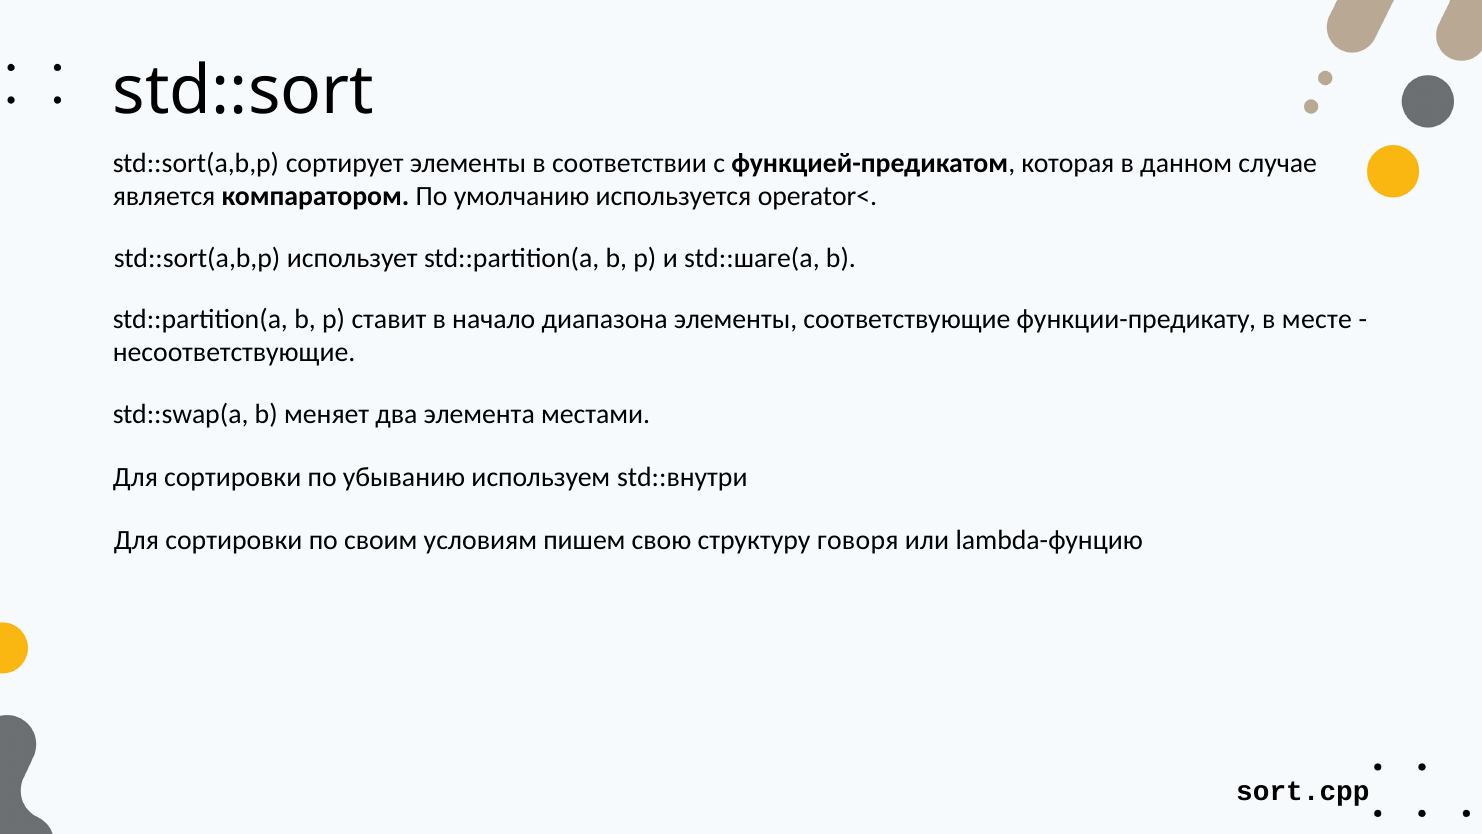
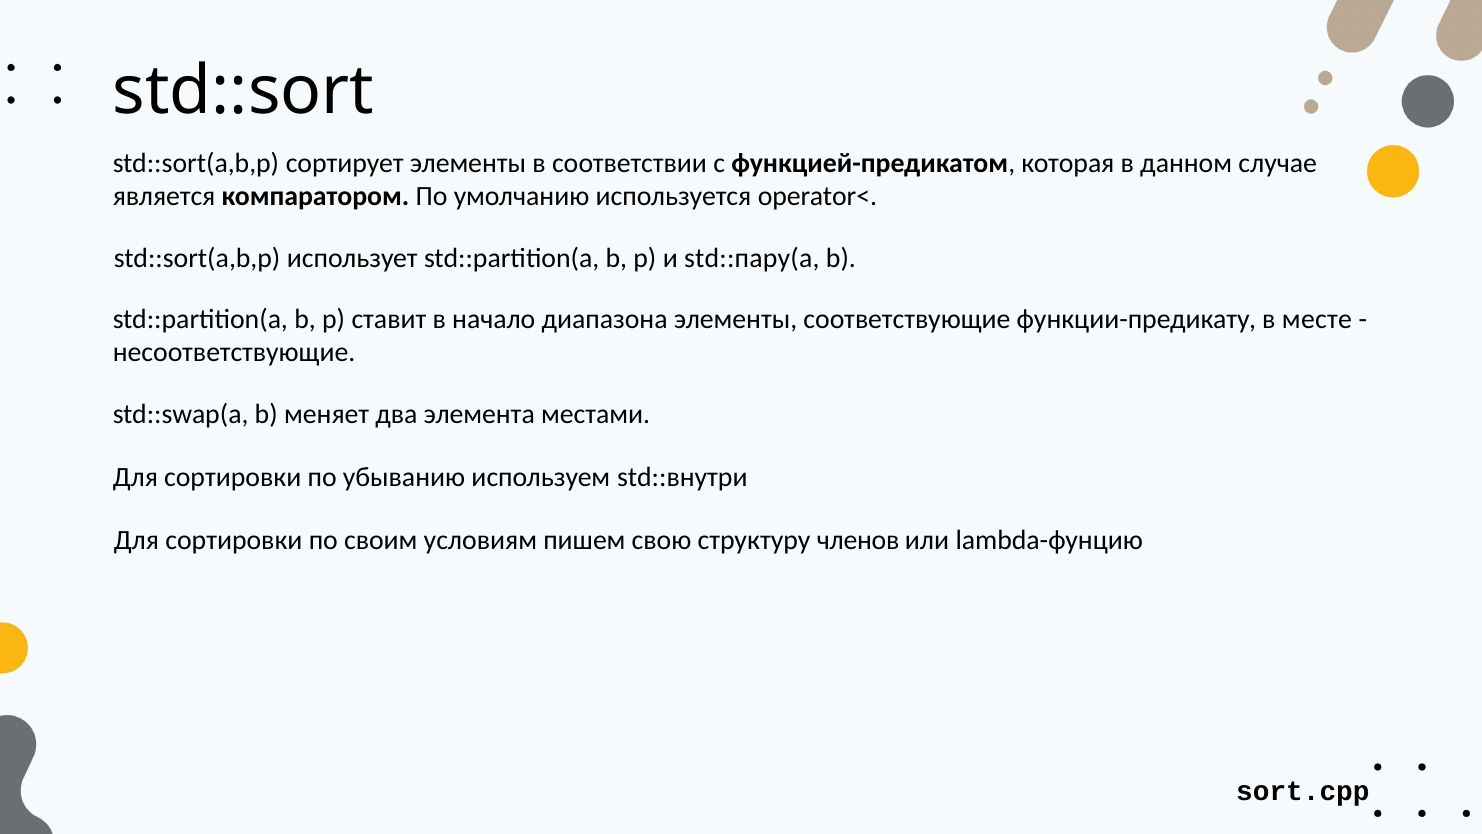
std::шаге(a: std::шаге(a -> std::пару(a
говоря: говоря -> членов
